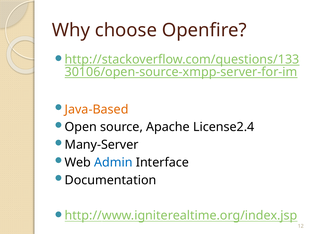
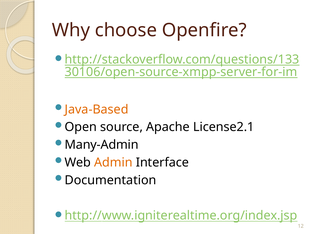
License2.4: License2.4 -> License2.1
Many-Server: Many-Server -> Many-Admin
Admin colour: blue -> orange
